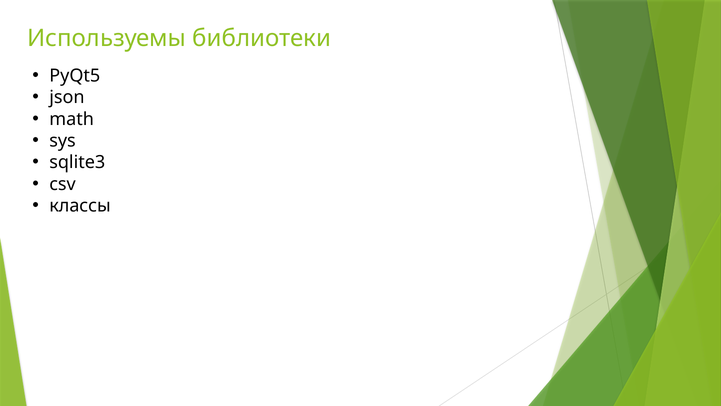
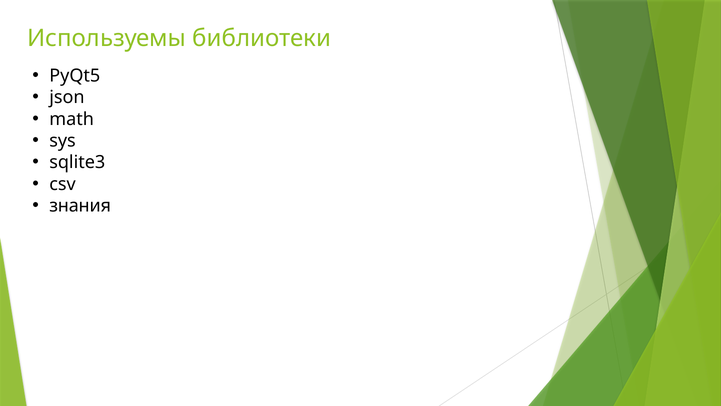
классы: классы -> знания
